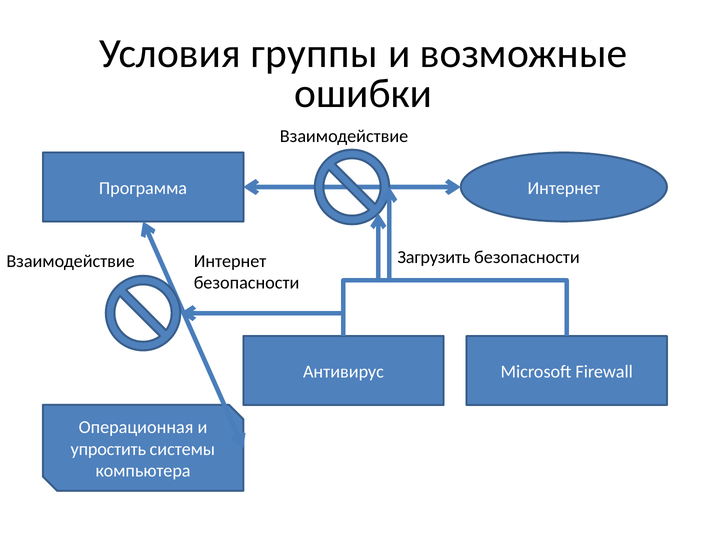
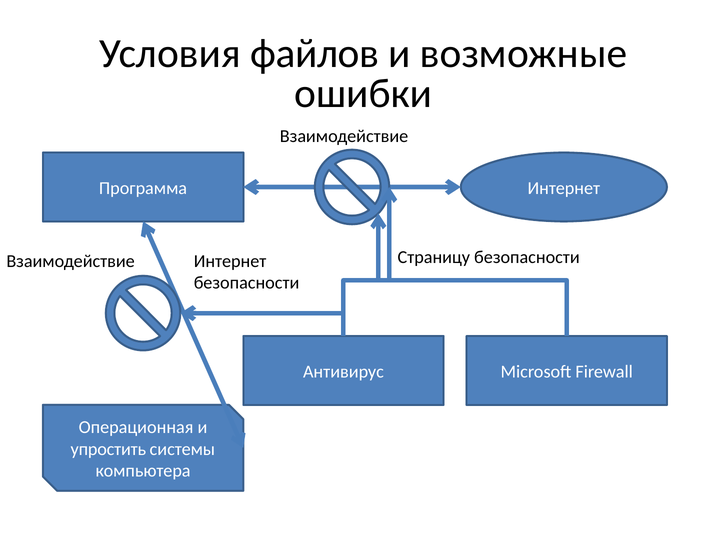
группы: группы -> файлов
Загрузить: Загрузить -> Страницу
